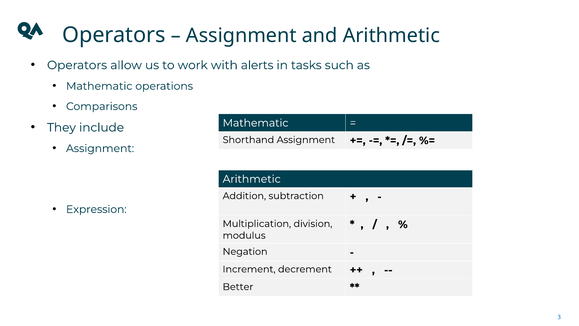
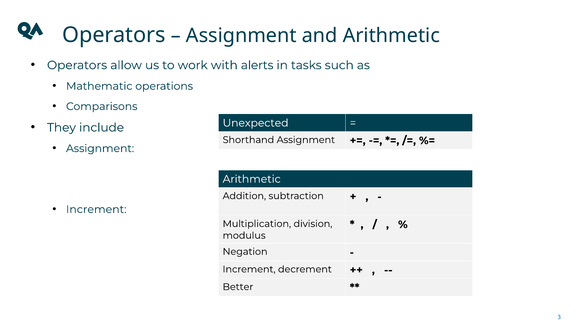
Mathematic at (256, 123): Mathematic -> Unexpected
Expression at (96, 209): Expression -> Increment
